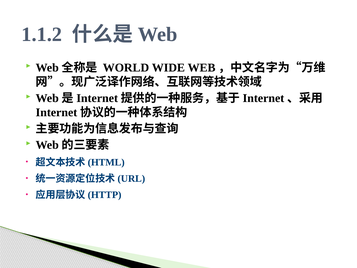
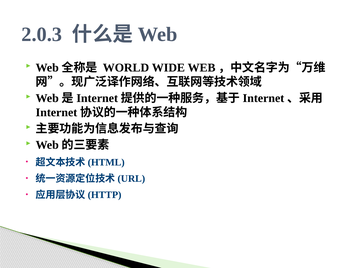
1.1.2: 1.1.2 -> 2.0.3
